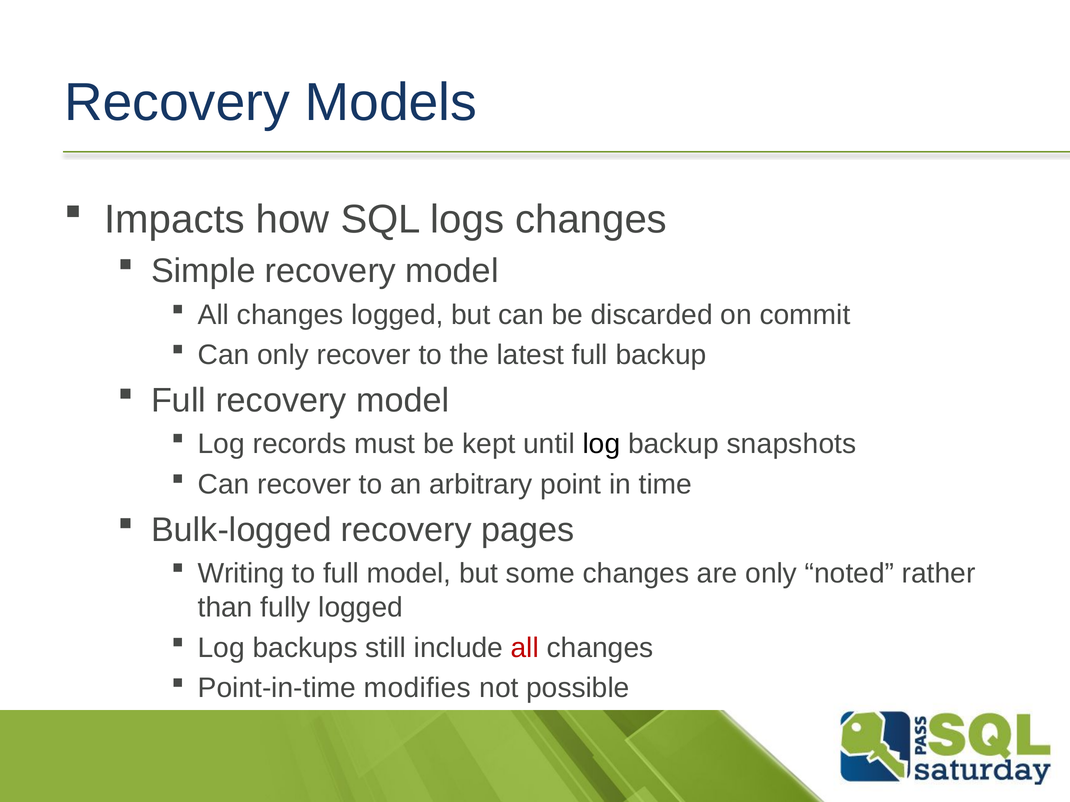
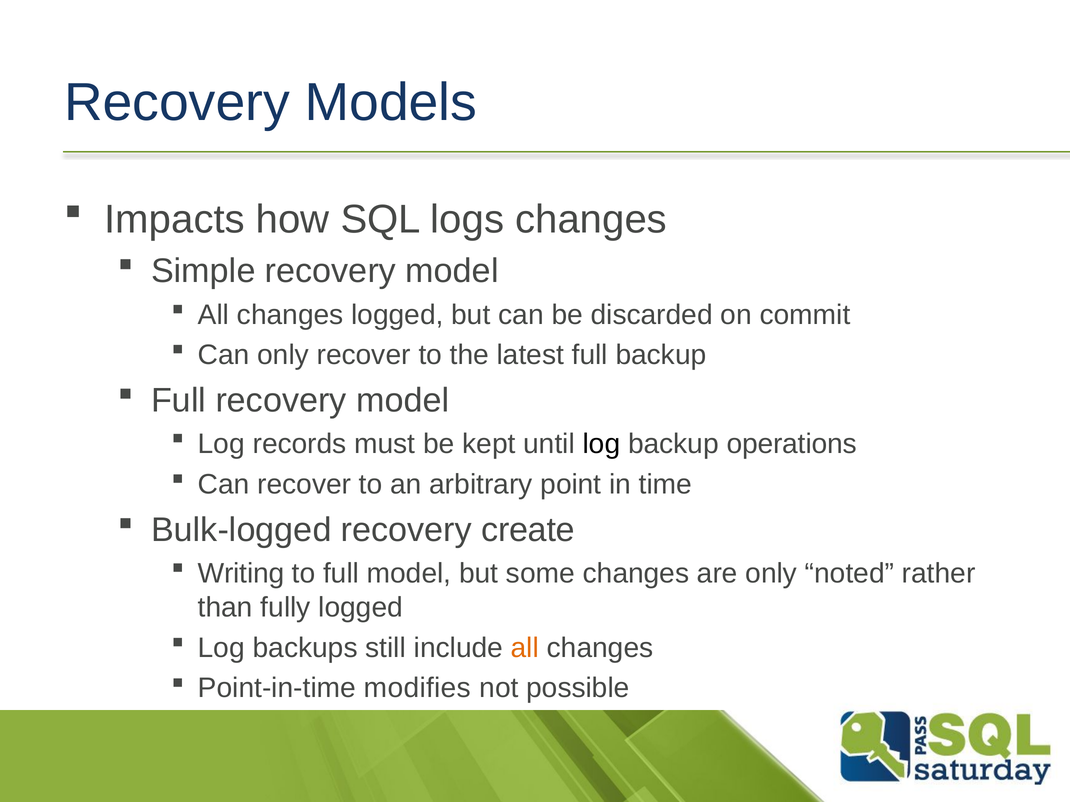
snapshots: snapshots -> operations
pages: pages -> create
all at (525, 648) colour: red -> orange
